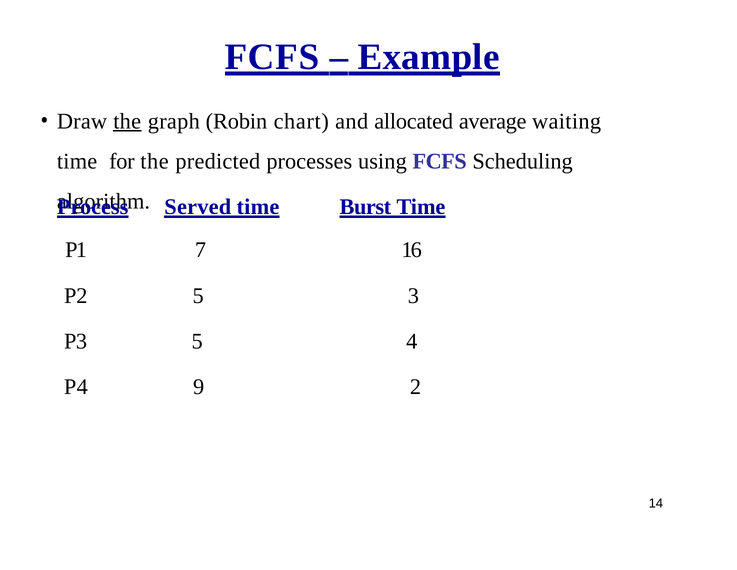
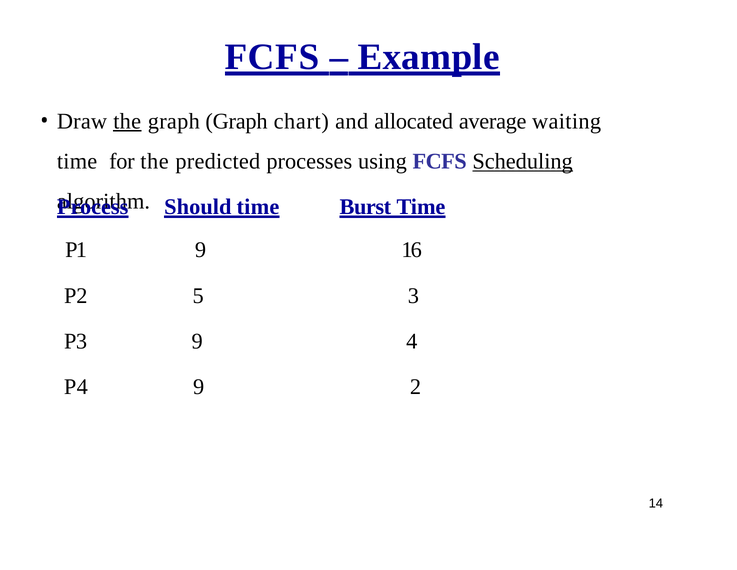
graph Robin: Robin -> Graph
Scheduling underline: none -> present
Served: Served -> Should
P1 7: 7 -> 9
P3 5: 5 -> 9
